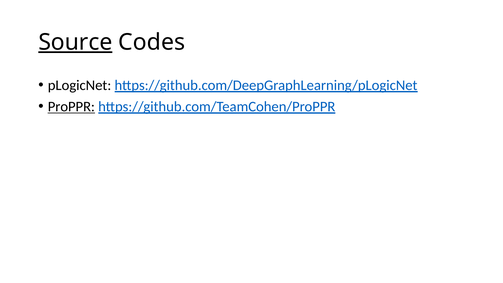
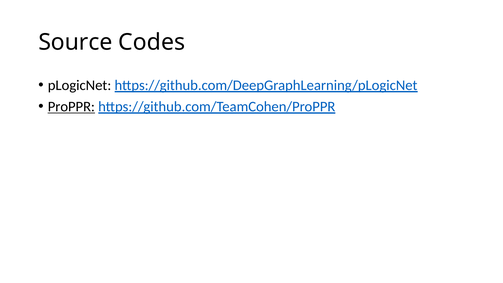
Source underline: present -> none
